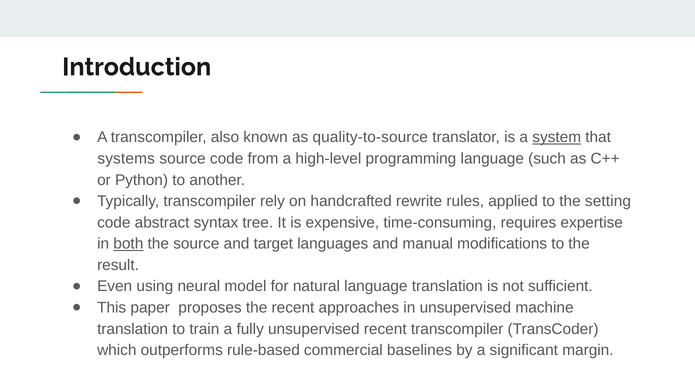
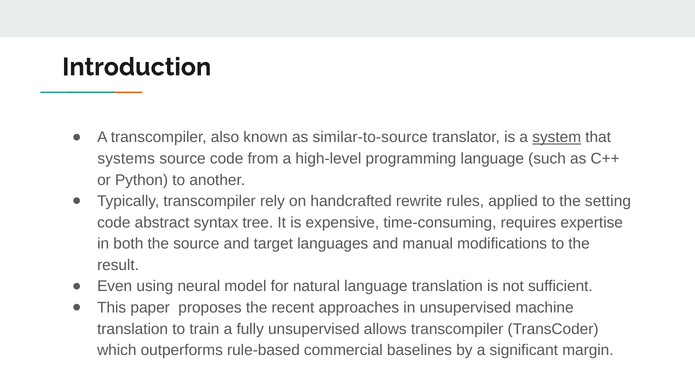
quality-to-source: quality-to-source -> similar-to-source
both underline: present -> none
unsupervised recent: recent -> allows
